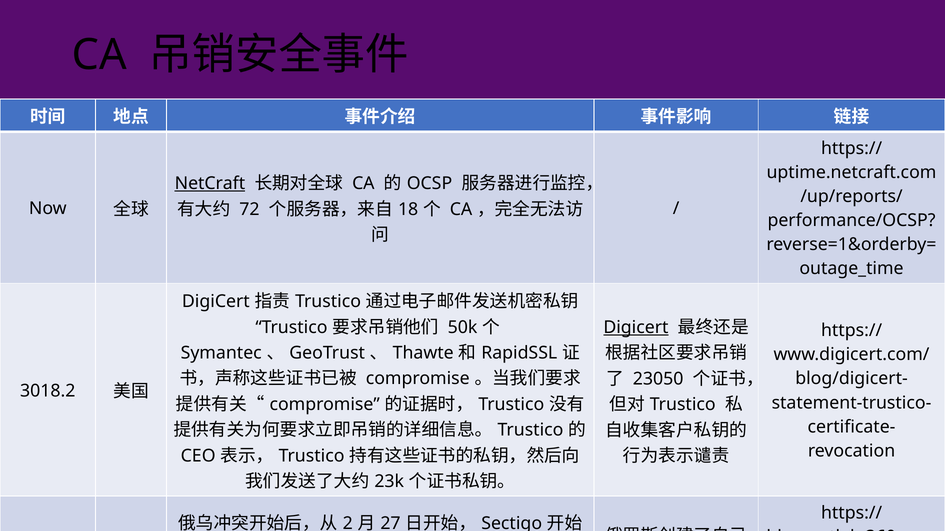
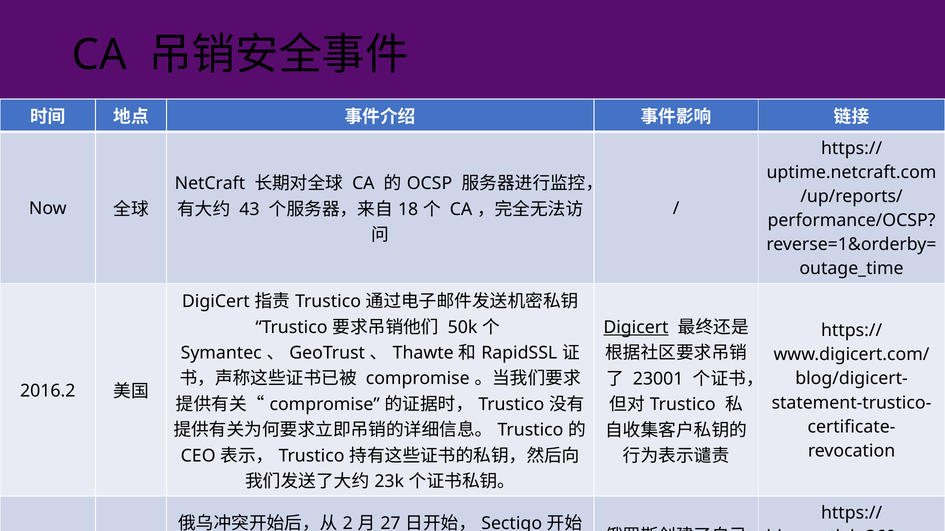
NetCraft underline: present -> none
72: 72 -> 43
23050: 23050 -> 23001
3018.2: 3018.2 -> 2016.2
